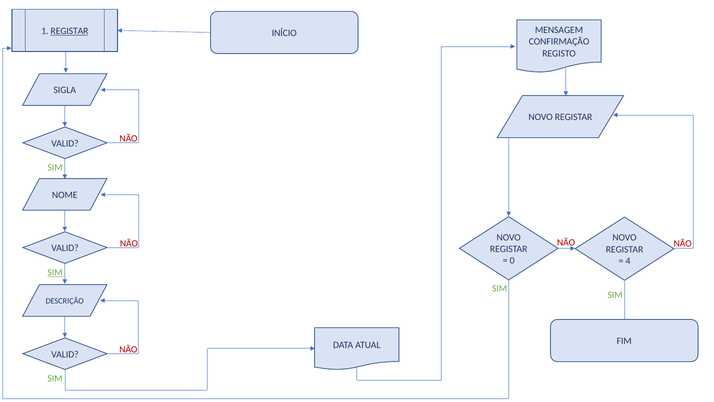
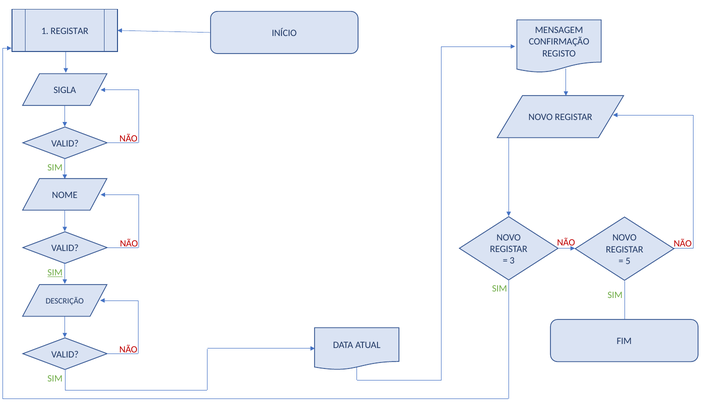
REGISTAR at (70, 31) underline: present -> none
0: 0 -> 3
4: 4 -> 5
